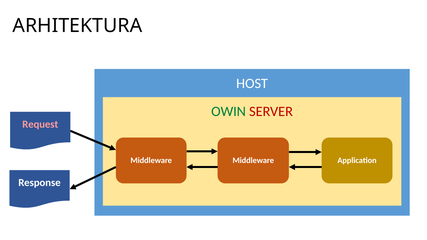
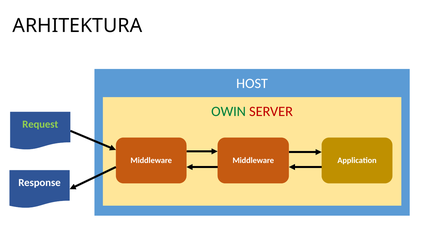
Request colour: pink -> light green
